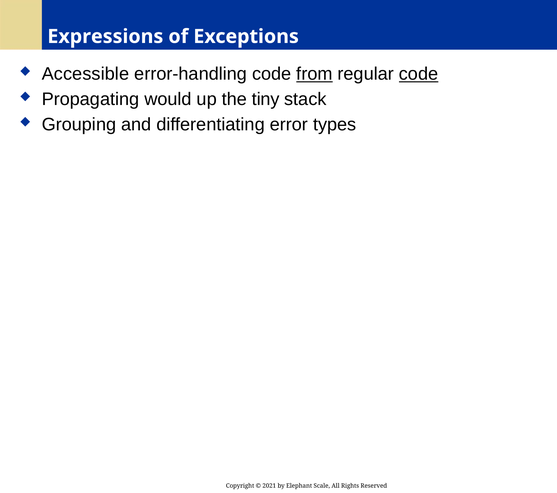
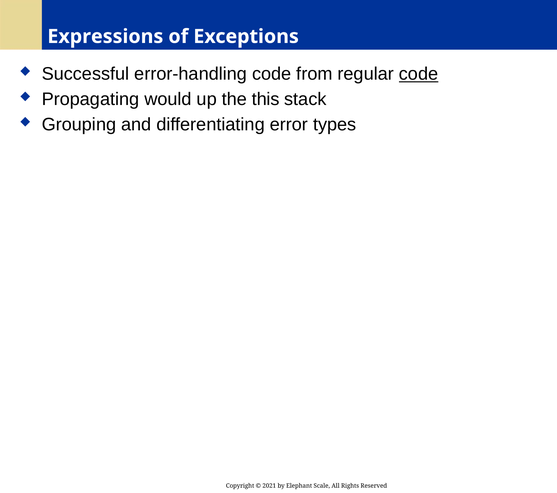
Accessible: Accessible -> Successful
from underline: present -> none
tiny: tiny -> this
